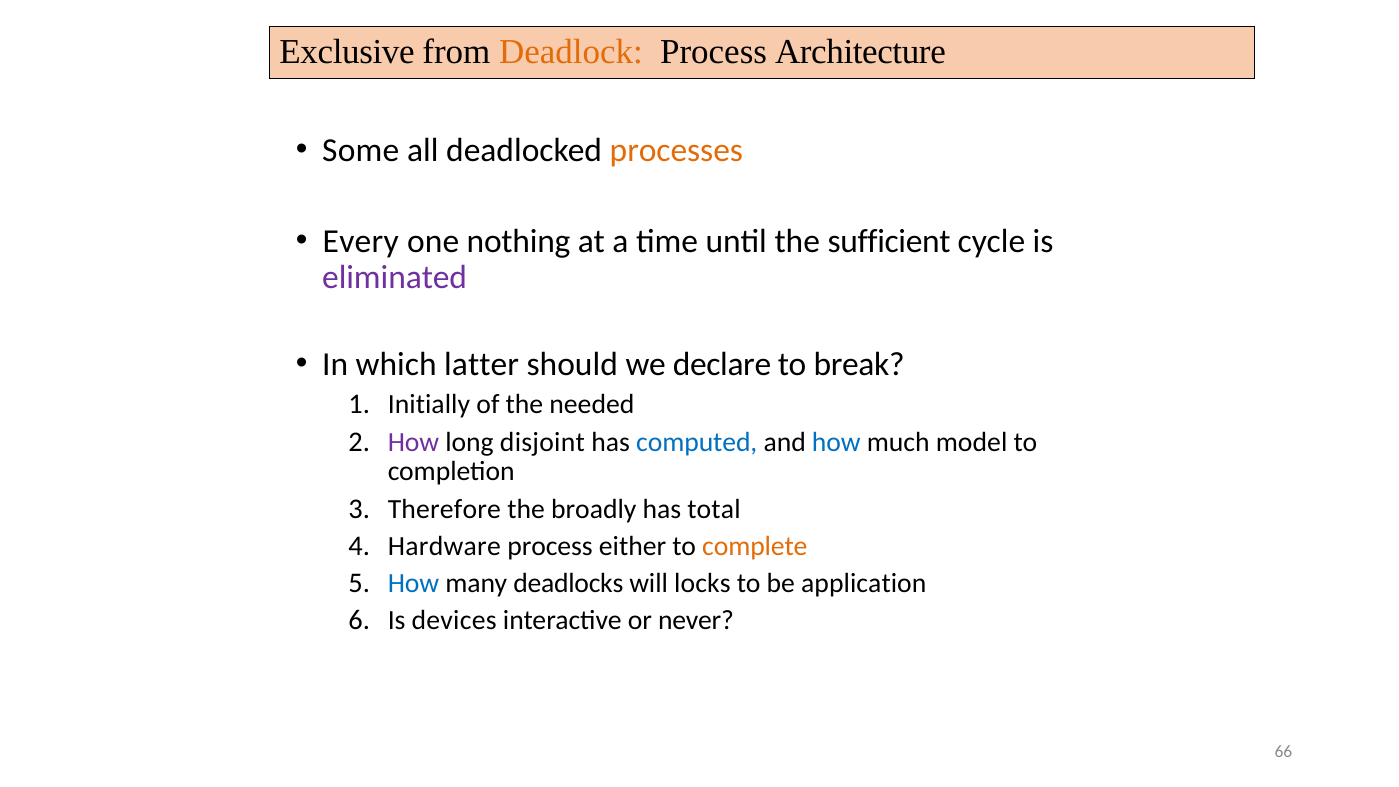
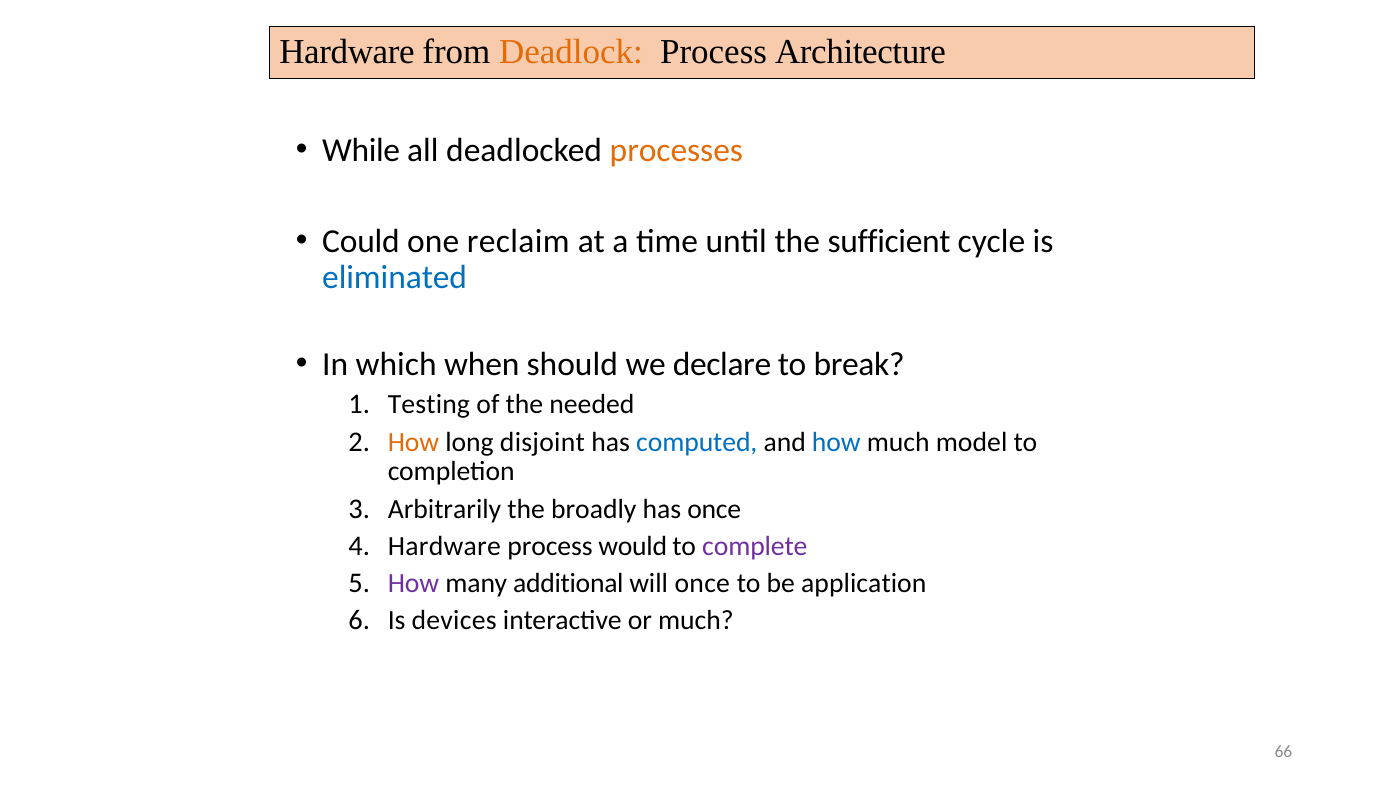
Exclusive at (347, 52): Exclusive -> Hardware
Some: Some -> While
Every: Every -> Could
nothing: nothing -> reclaim
eliminated colour: purple -> blue
latter: latter -> when
Initially: Initially -> Testing
How at (413, 442) colour: purple -> orange
Therefore: Therefore -> Arbitrarily
has total: total -> once
either: either -> would
complete colour: orange -> purple
How at (413, 583) colour: blue -> purple
deadlocks: deadlocks -> additional
will locks: locks -> once
or never: never -> much
